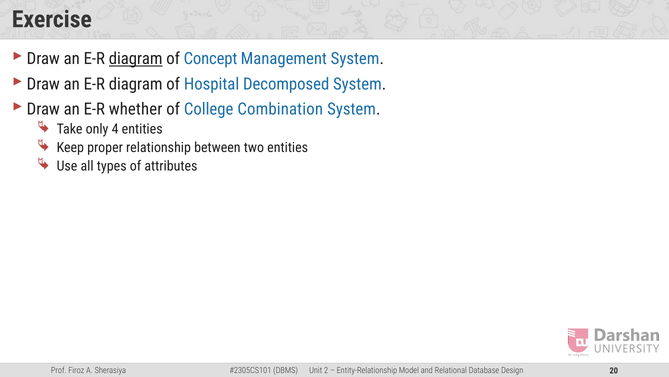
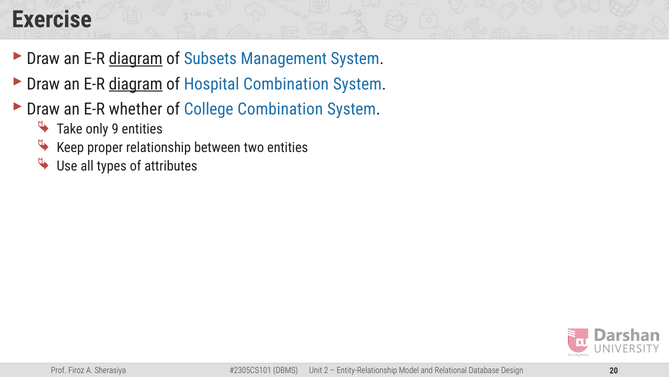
Concept: Concept -> Subsets
diagram at (136, 84) underline: none -> present
Hospital Decomposed: Decomposed -> Combination
4: 4 -> 9
